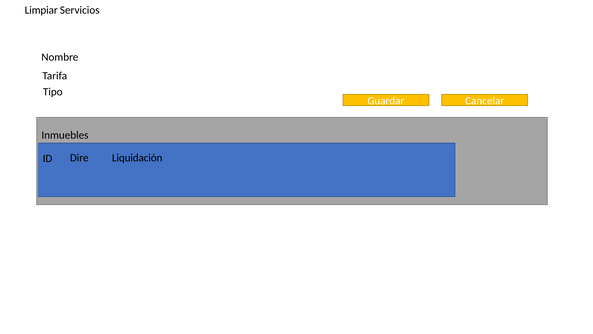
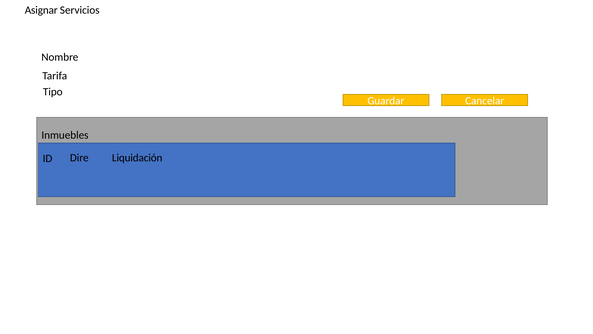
Limpiar: Limpiar -> Asignar
